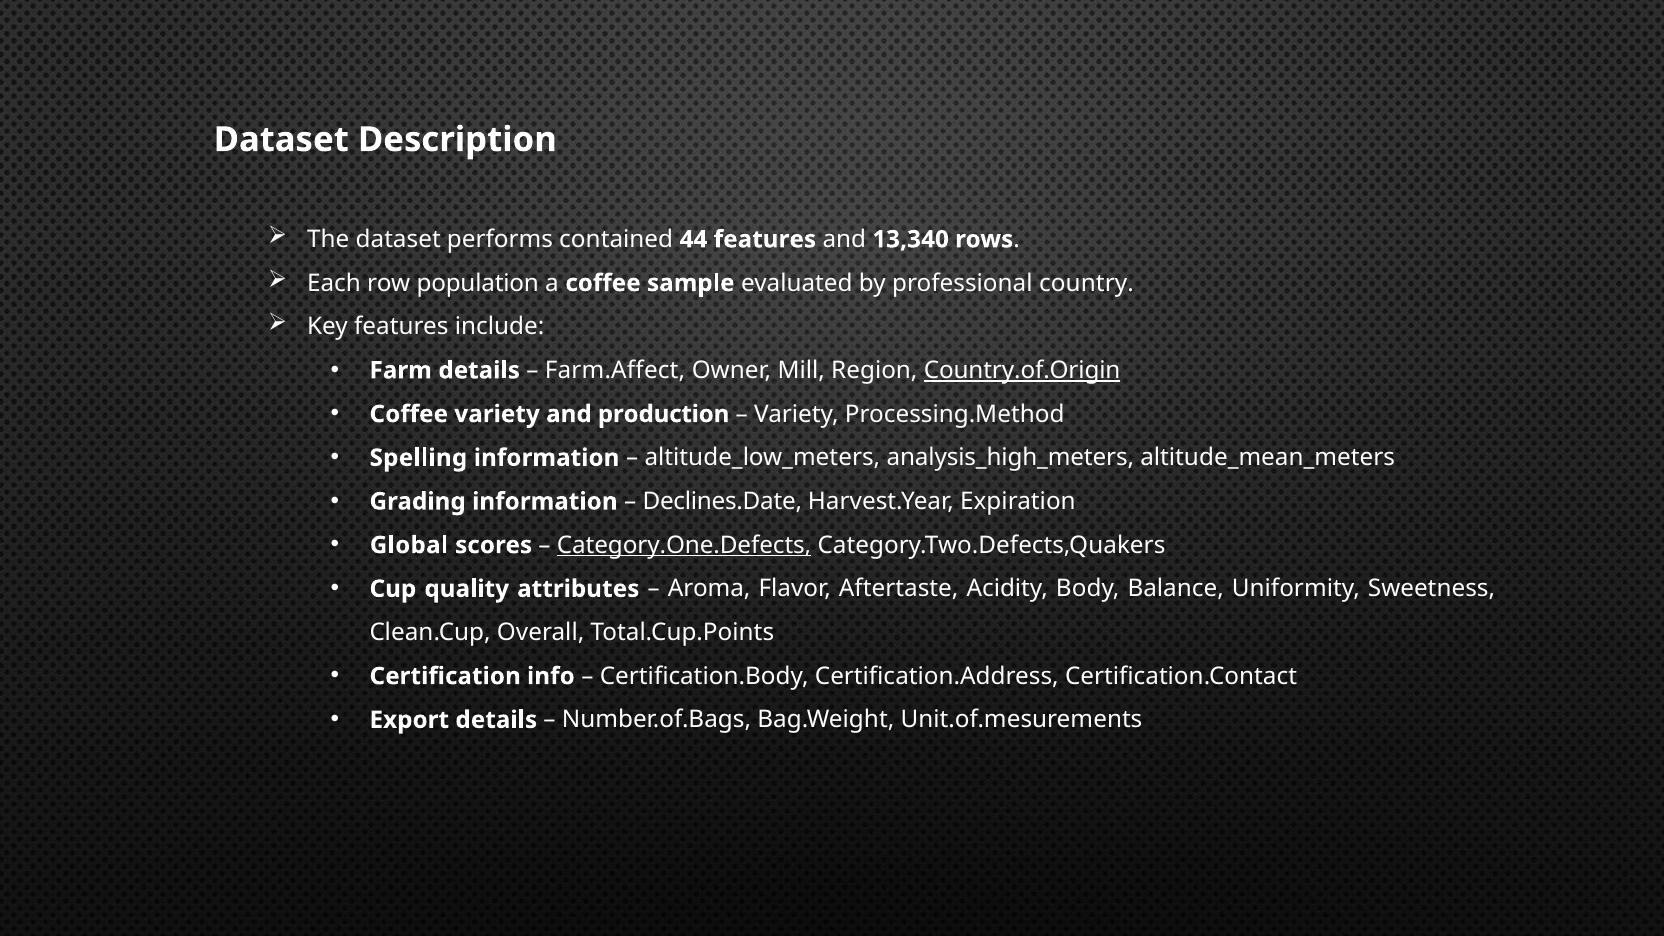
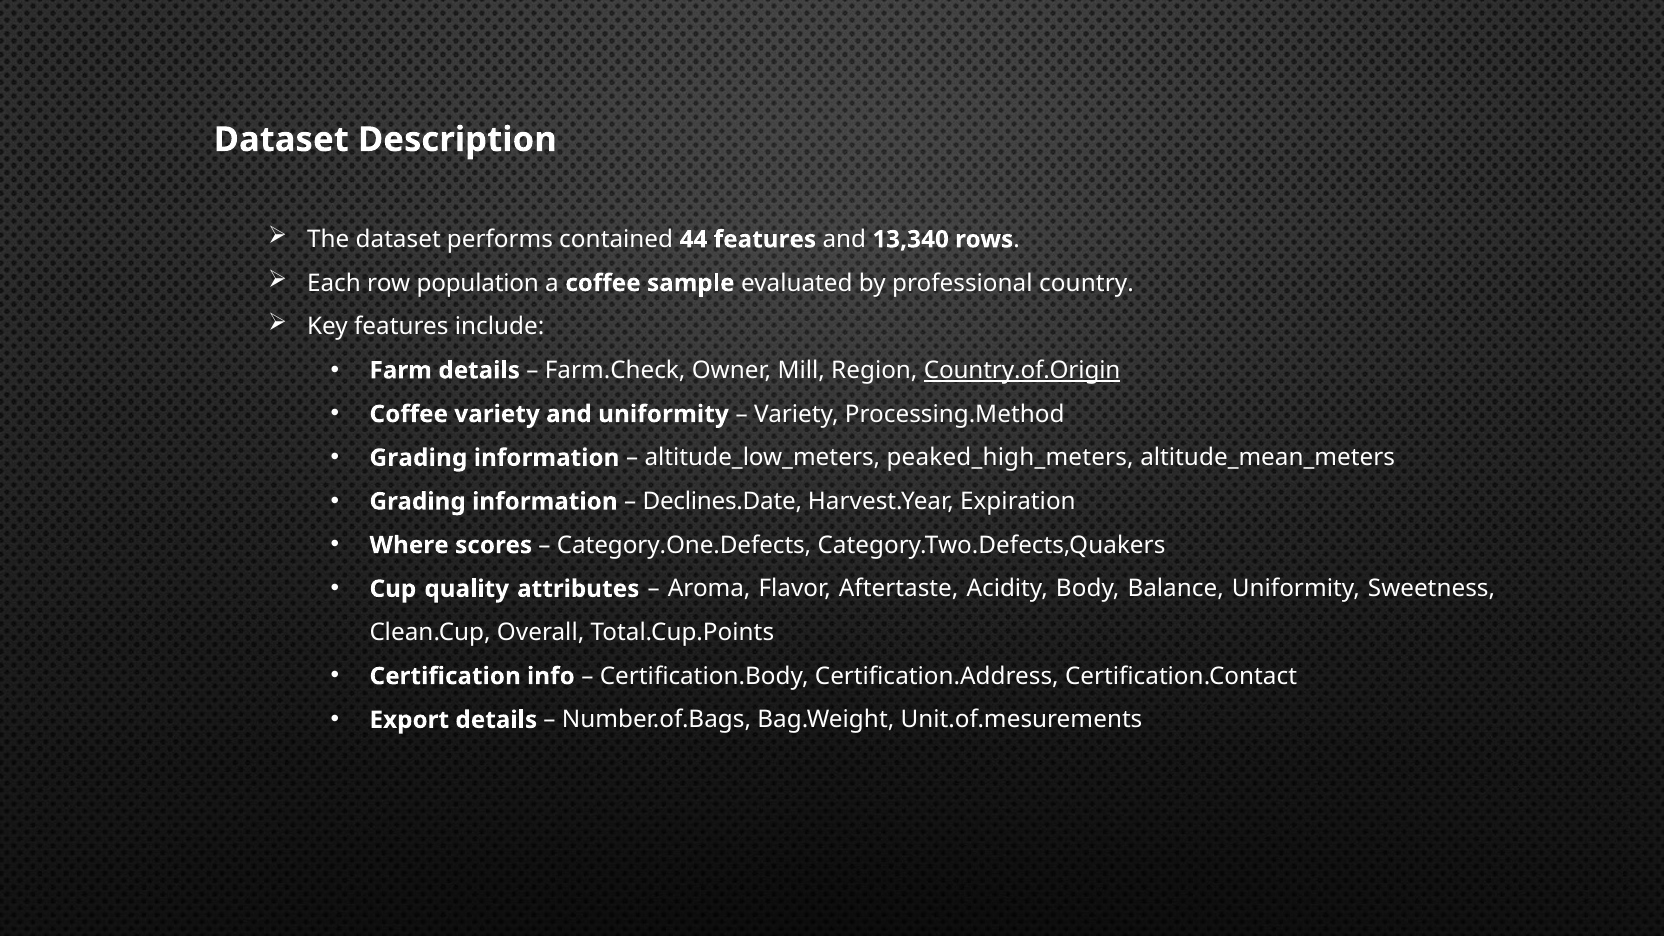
Farm.Affect: Farm.Affect -> Farm.Check
and production: production -> uniformity
Spelling at (418, 458): Spelling -> Grading
analysis_high_meters: analysis_high_meters -> peaked_high_meters
Global: Global -> Where
Category.One.Defects underline: present -> none
